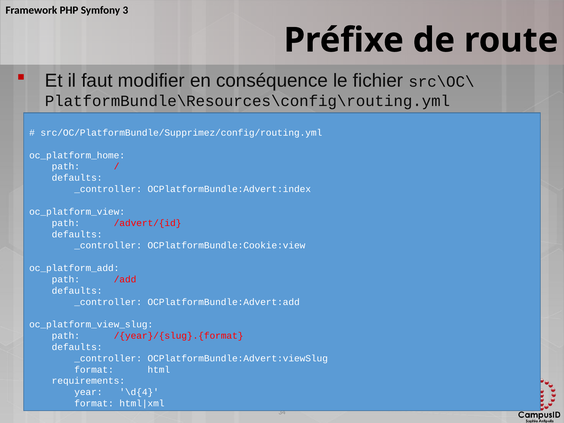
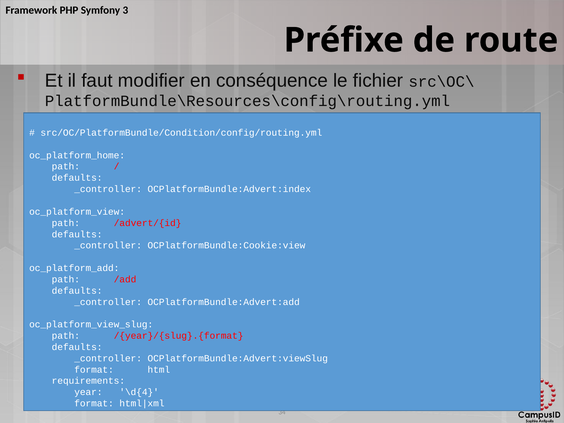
src/OC/PlatformBundle/Supprimez/config/routing.yml: src/OC/PlatformBundle/Supprimez/config/routing.yml -> src/OC/PlatformBundle/Condition/config/routing.yml
